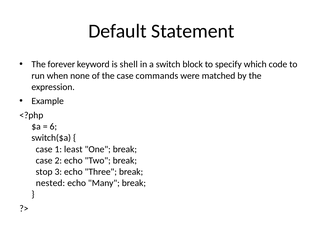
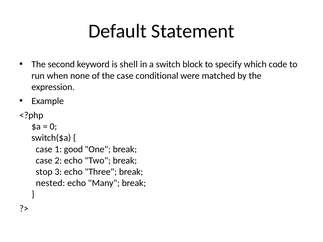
forever: forever -> second
commands: commands -> conditional
6: 6 -> 0
least: least -> good
